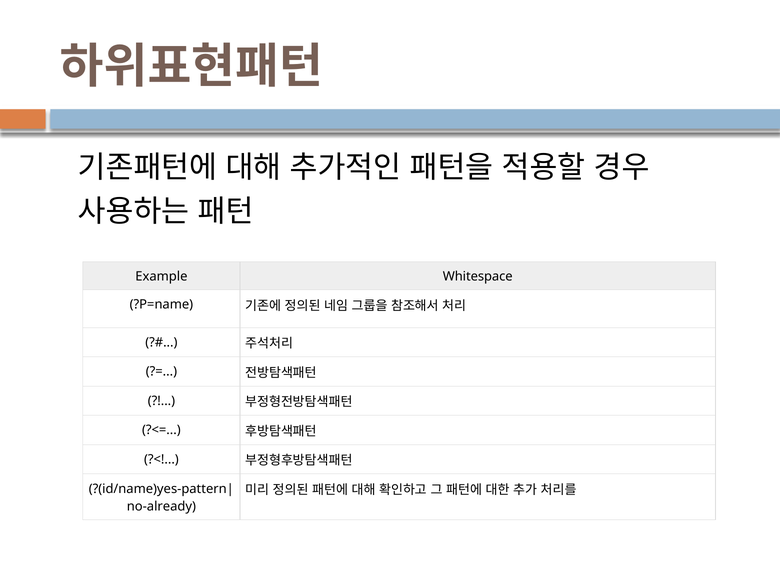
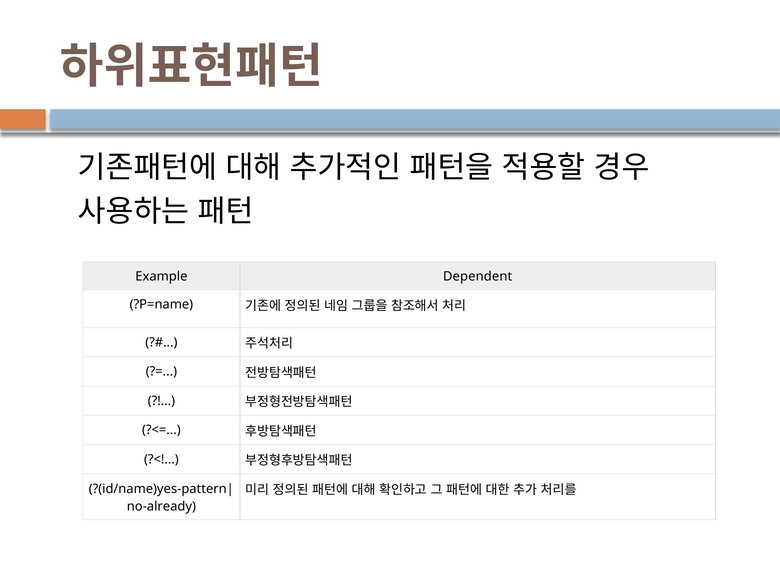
Whitespace: Whitespace -> Dependent
